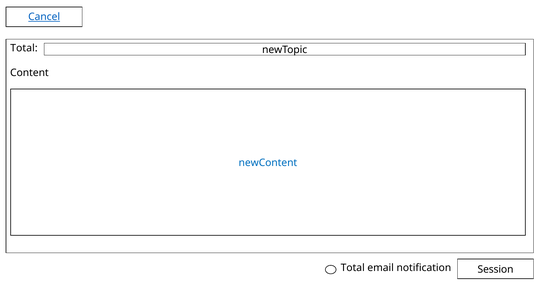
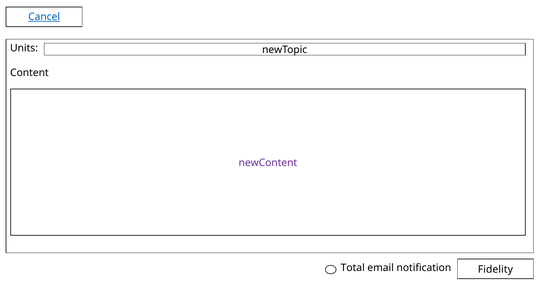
Total at (24, 48): Total -> Units
newContent colour: blue -> purple
Session: Session -> Fidelity
